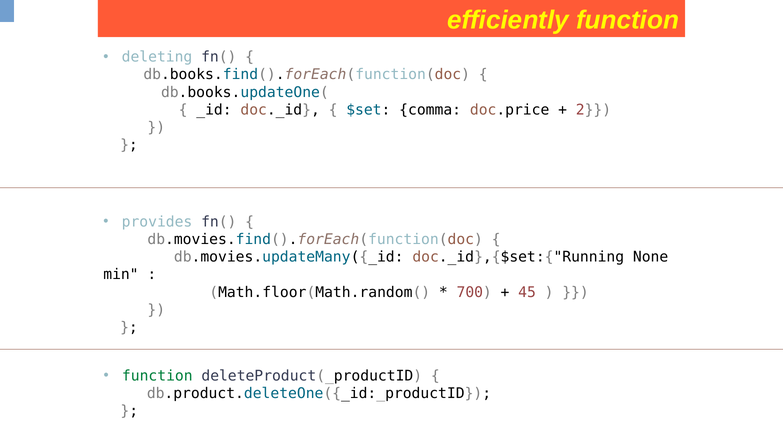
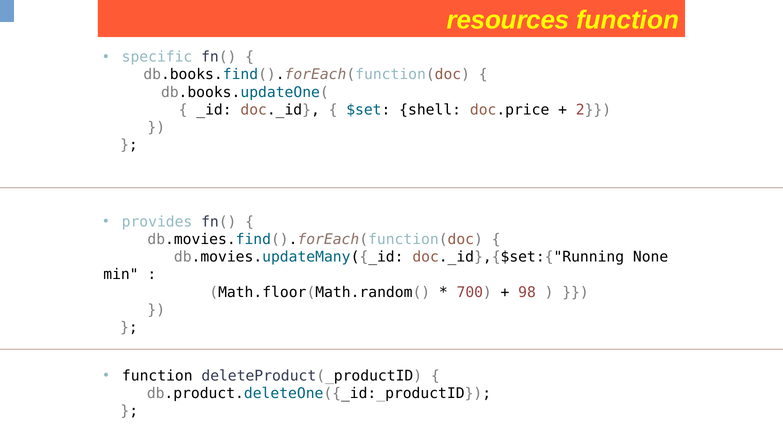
efficiently: efficiently -> resources
deleting: deleting -> specific
comma: comma -> shell
45: 45 -> 98
function at (157, 376) colour: green -> black
